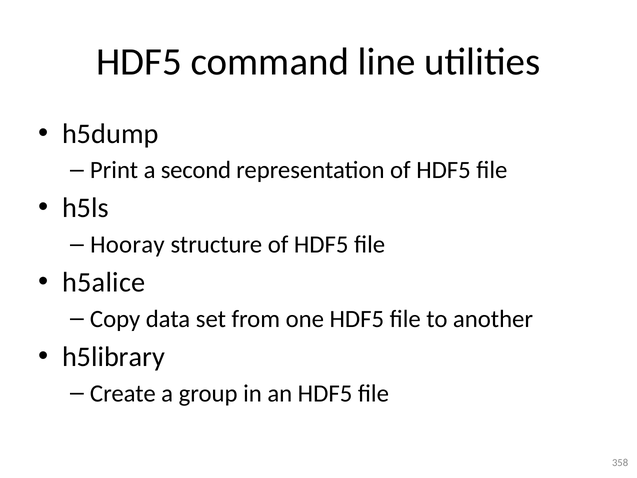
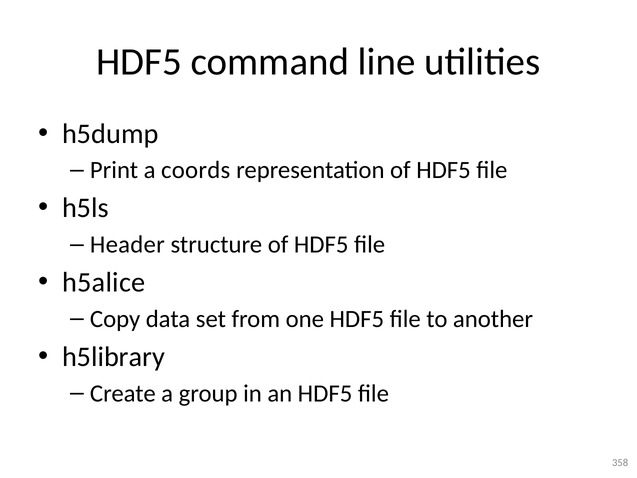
second: second -> coords
Hooray: Hooray -> Header
